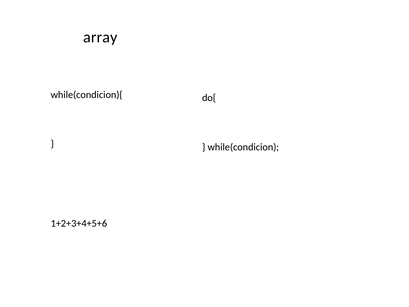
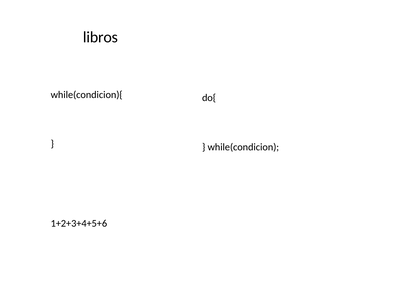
array: array -> libros
